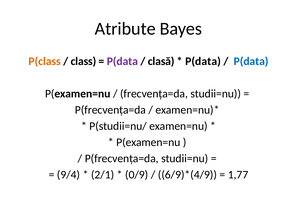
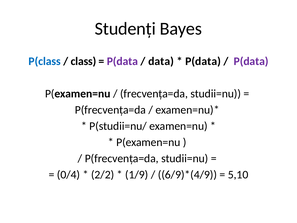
Atribute: Atribute -> Studenți
P(class colour: orange -> blue
clasă: clasă -> data
P(data at (251, 61) colour: blue -> purple
9/4: 9/4 -> 0/4
2/1: 2/1 -> 2/2
0/9: 0/9 -> 1/9
1,77: 1,77 -> 5,10
